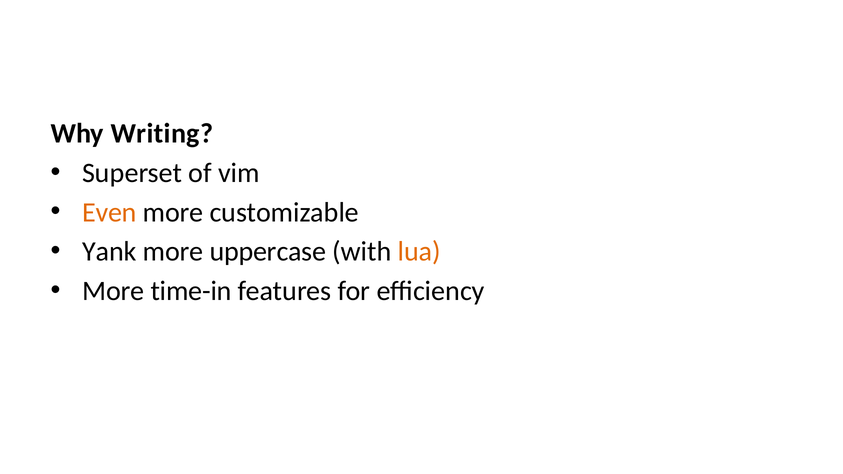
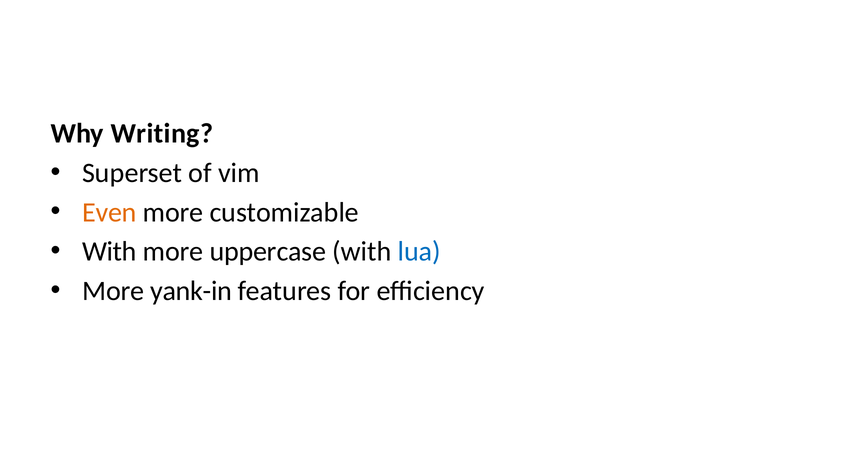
Yank at (109, 252): Yank -> With
lua colour: orange -> blue
time-in: time-in -> yank-in
